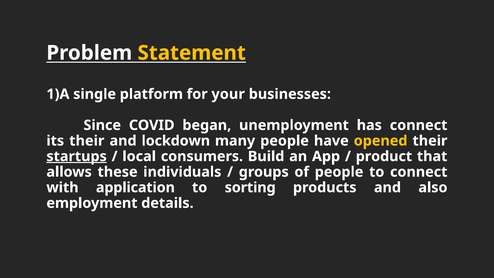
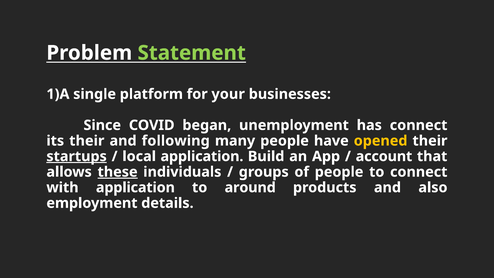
Statement colour: yellow -> light green
lockdown: lockdown -> following
local consumers: consumers -> application
product: product -> account
these underline: none -> present
sorting: sorting -> around
